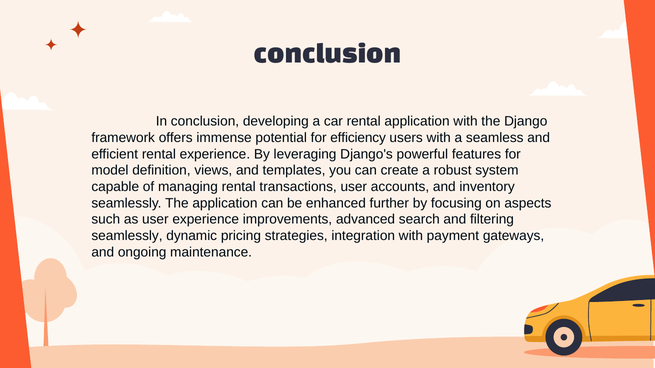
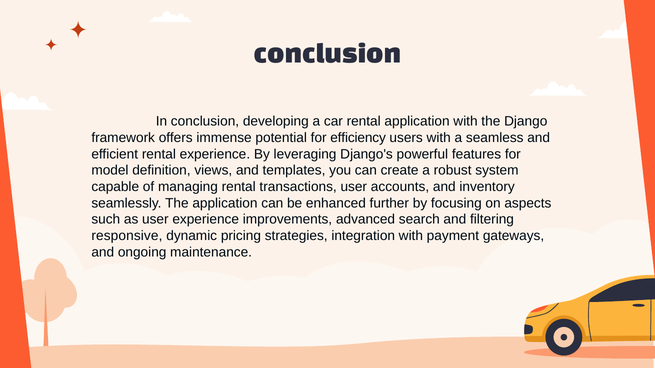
seamlessly at (127, 236): seamlessly -> responsive
